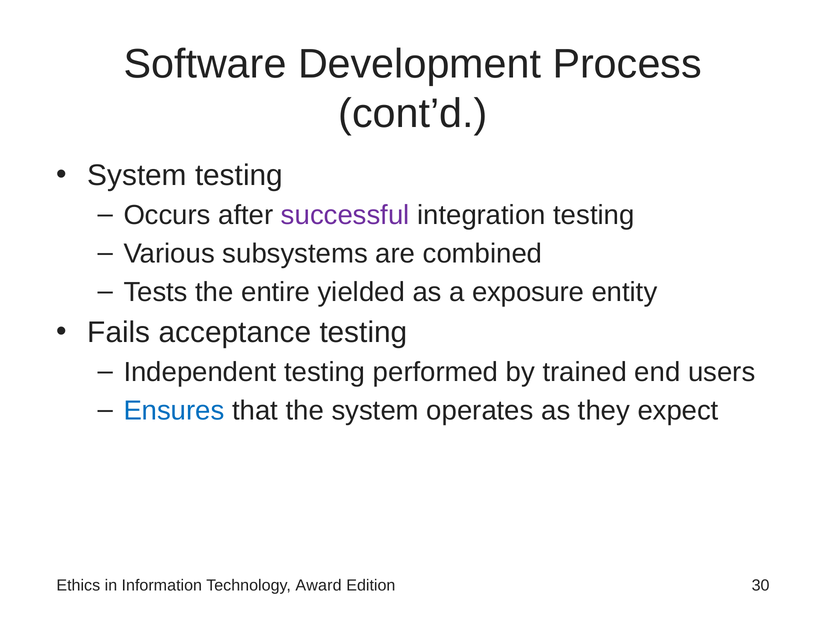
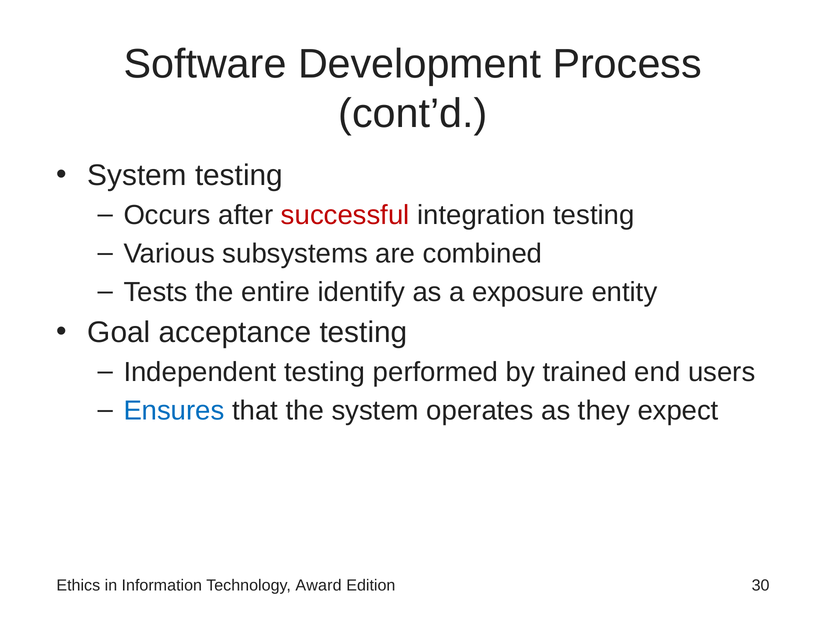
successful colour: purple -> red
yielded: yielded -> identify
Fails: Fails -> Goal
